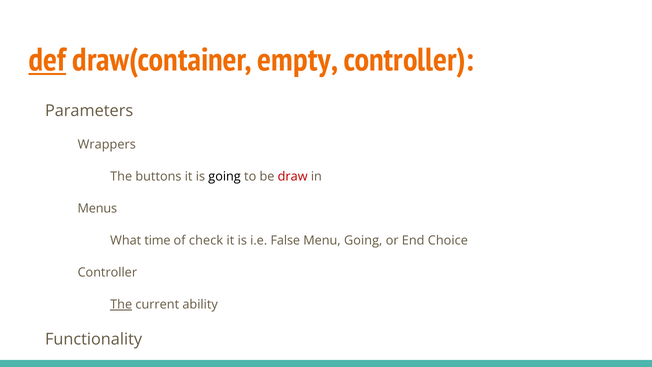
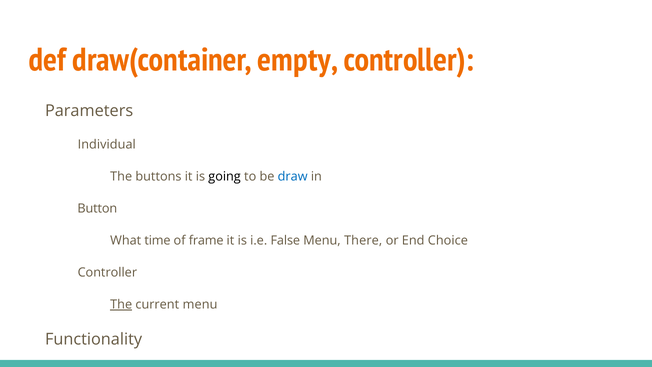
def underline: present -> none
Wrappers: Wrappers -> Individual
draw at (293, 177) colour: red -> blue
Menus at (97, 208): Menus -> Button
check: check -> frame
Menu Going: Going -> There
current ability: ability -> menu
